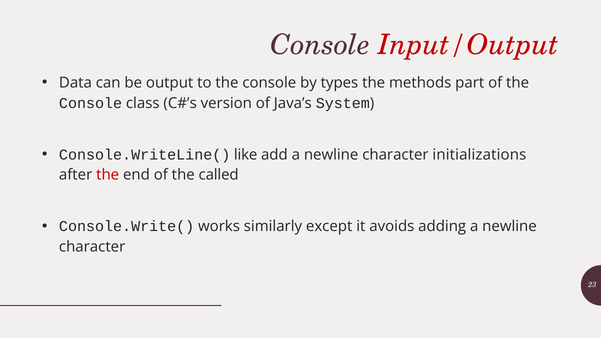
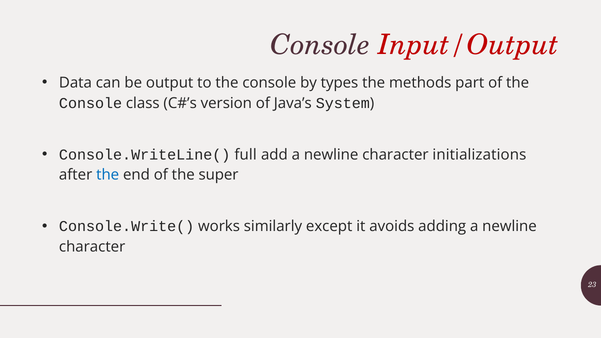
like: like -> full
the at (108, 175) colour: red -> blue
called: called -> super
